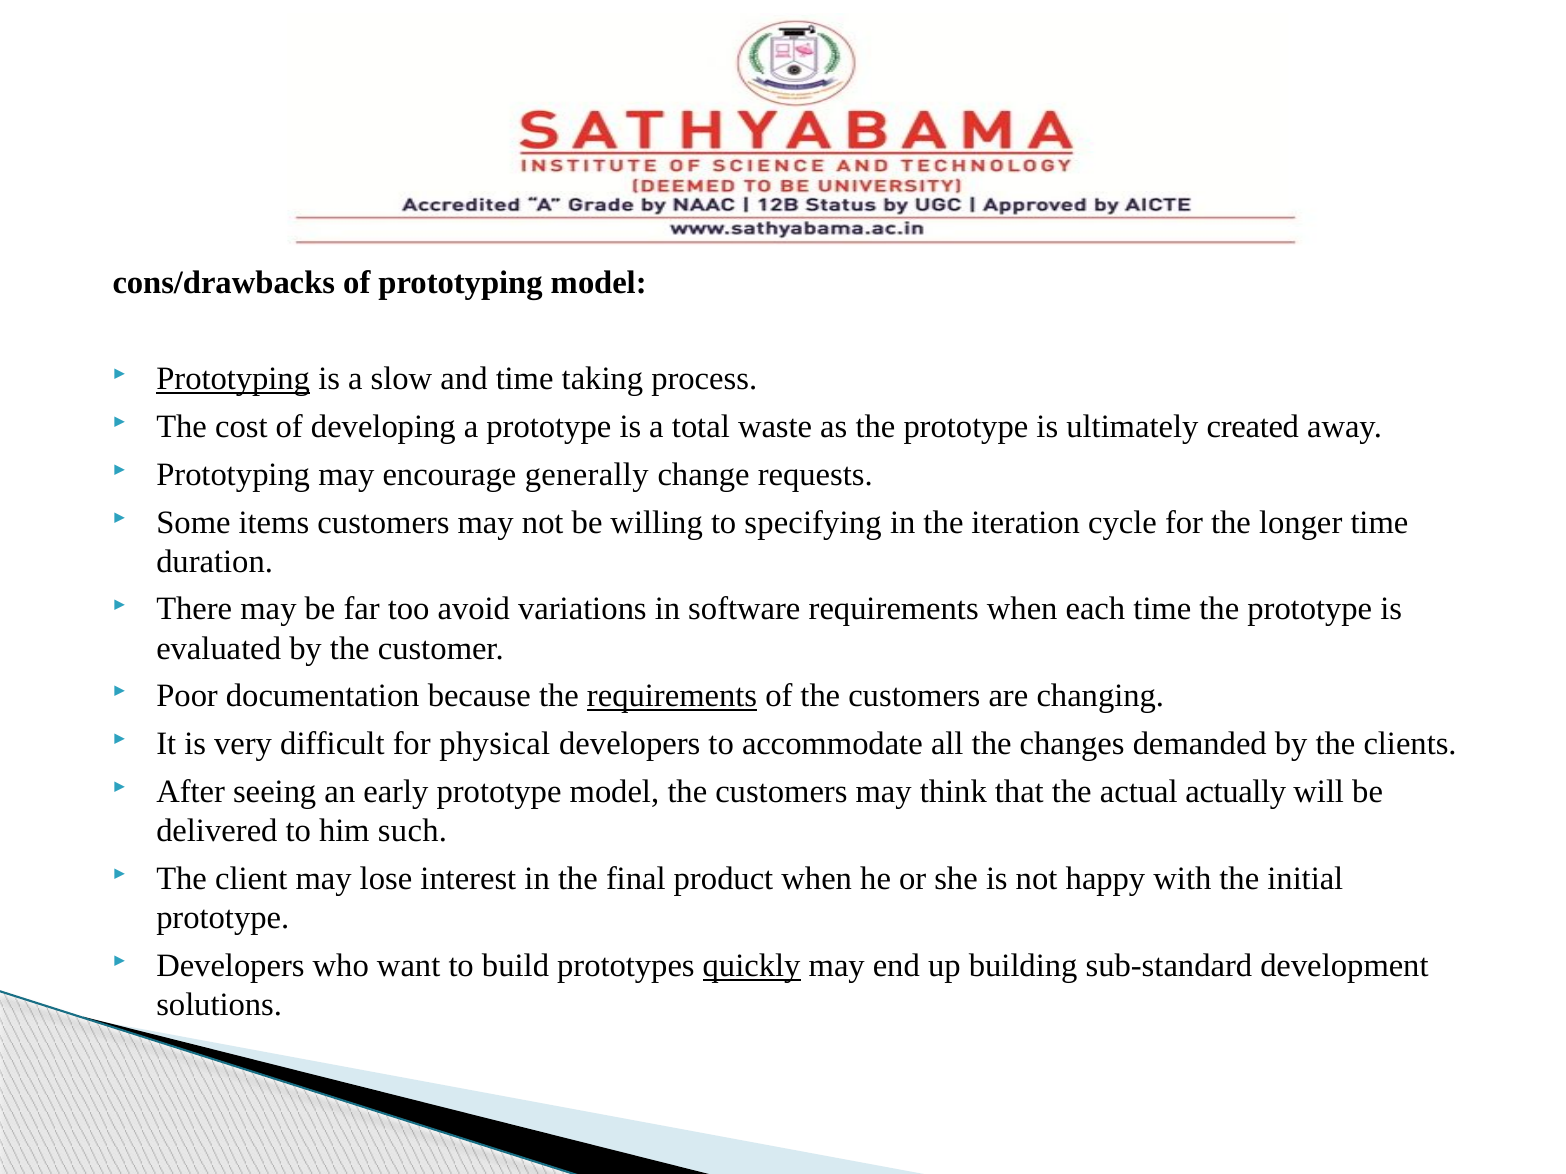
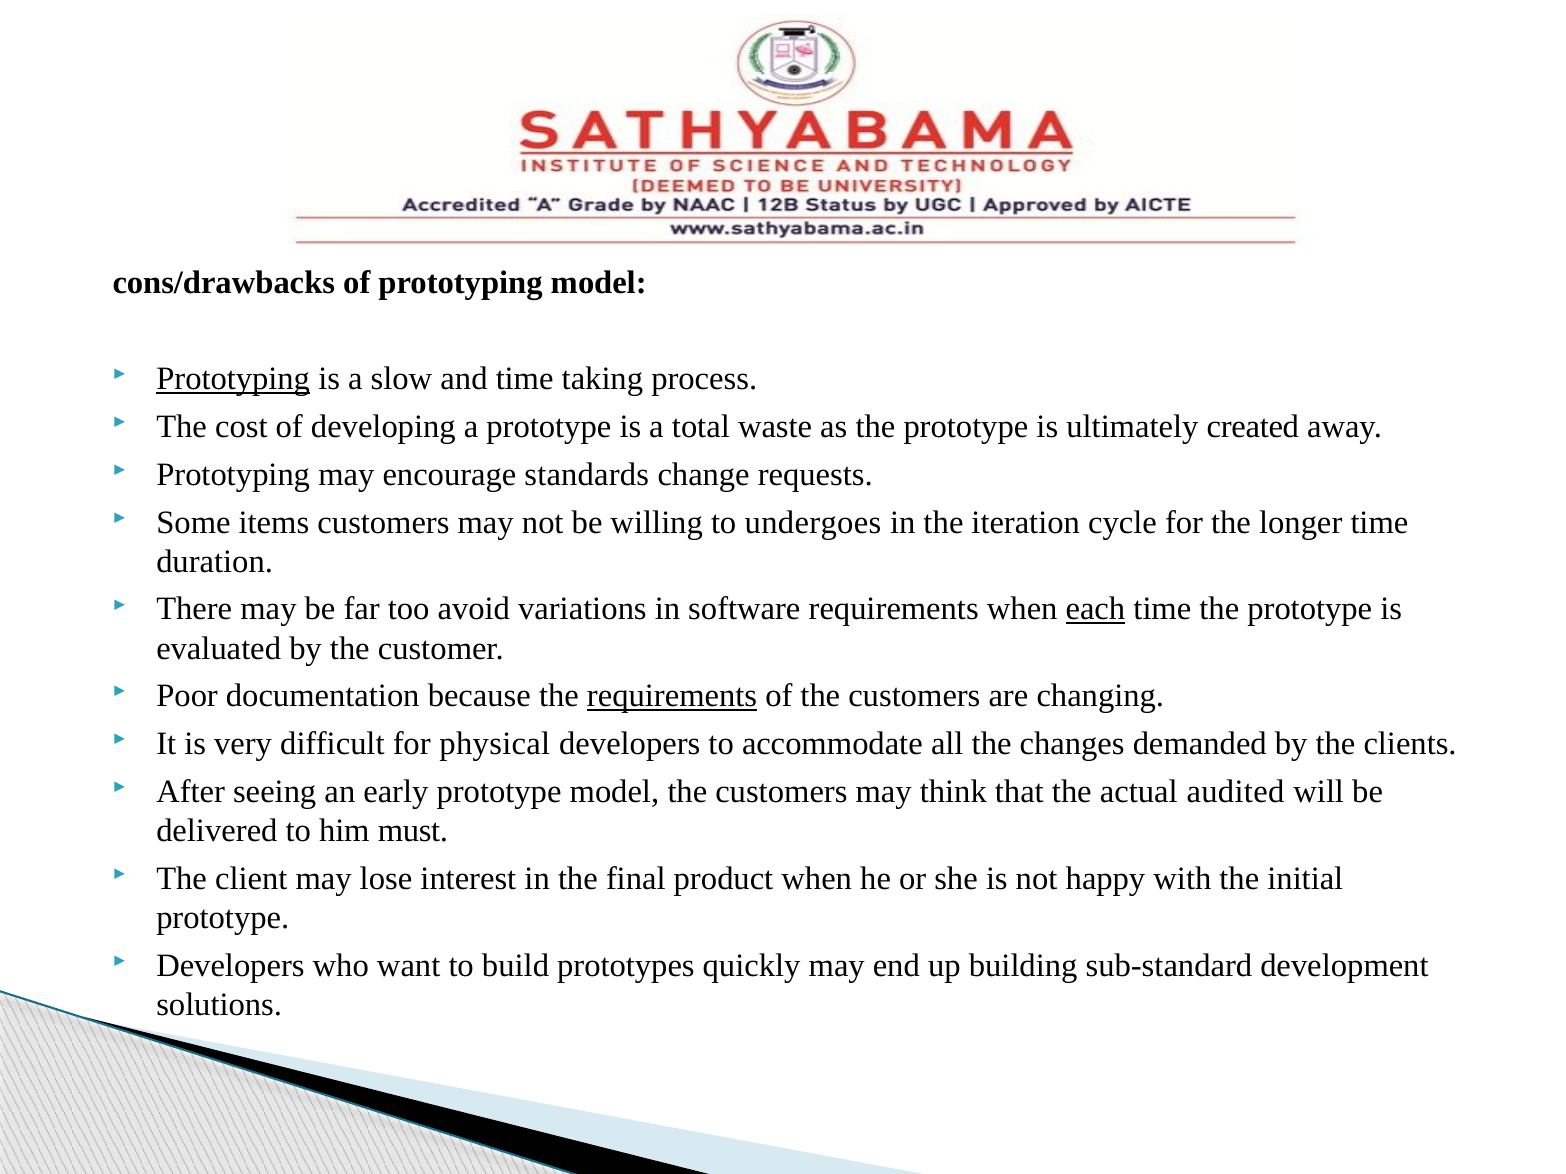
generally: generally -> standards
specifying: specifying -> undergoes
each underline: none -> present
actually: actually -> audited
such: such -> must
quickly underline: present -> none
